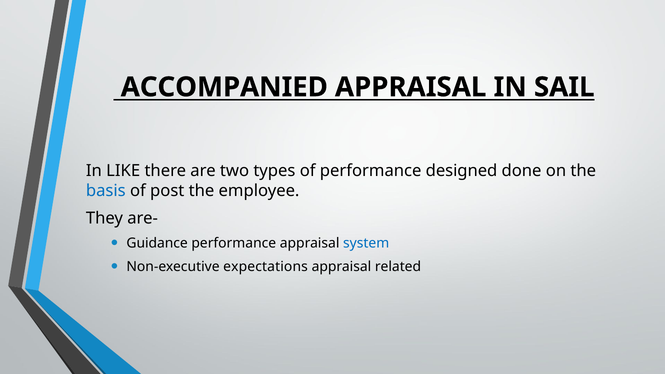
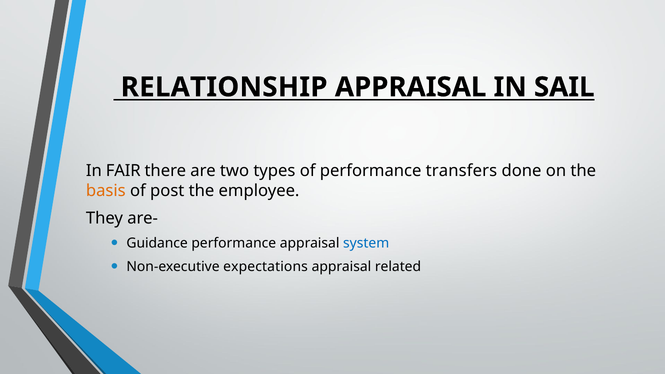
ACCOMPANIED: ACCOMPANIED -> RELATIONSHIP
LIKE: LIKE -> FAIR
designed: designed -> transfers
basis colour: blue -> orange
